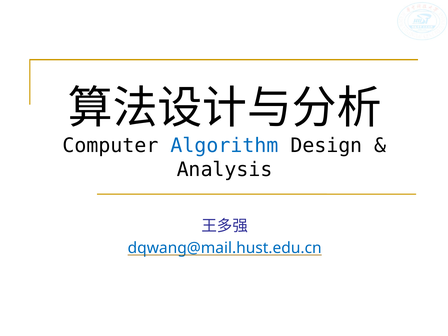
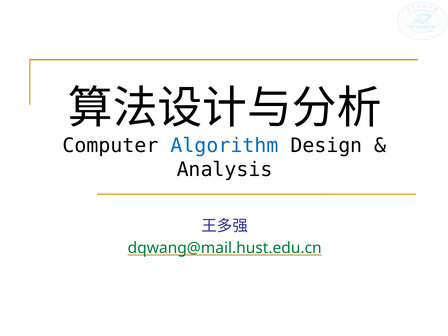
dqwang@mail.hust.edu.cn colour: blue -> green
